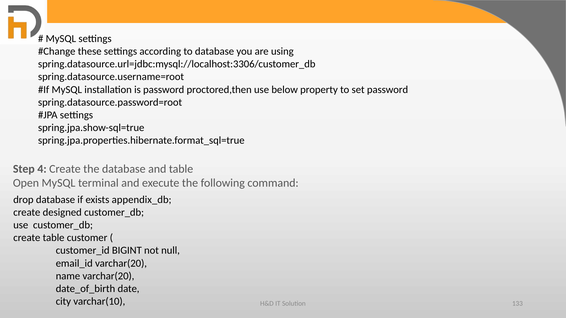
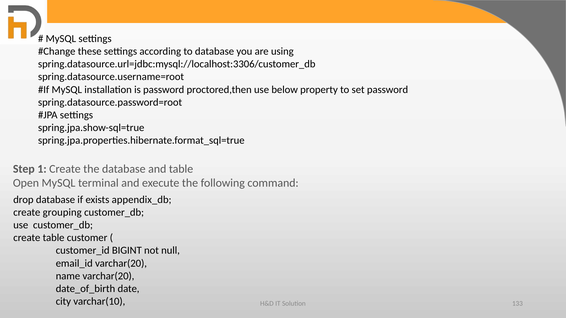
4: 4 -> 1
designed: designed -> grouping
